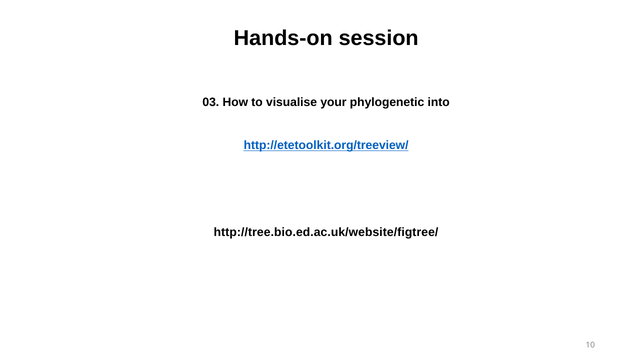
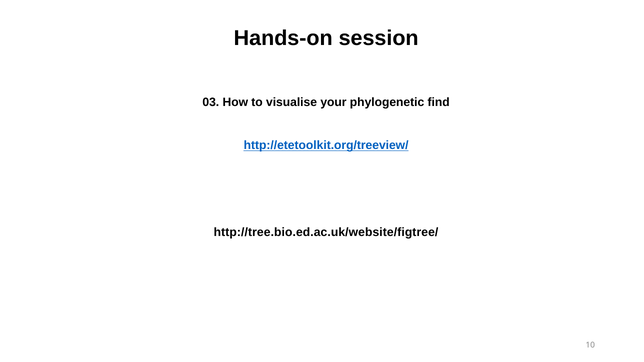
into: into -> find
